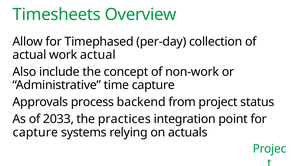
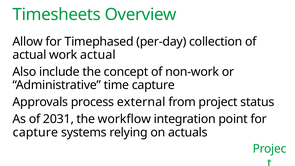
backend: backend -> external
2033: 2033 -> 2031
practices: practices -> workflow
